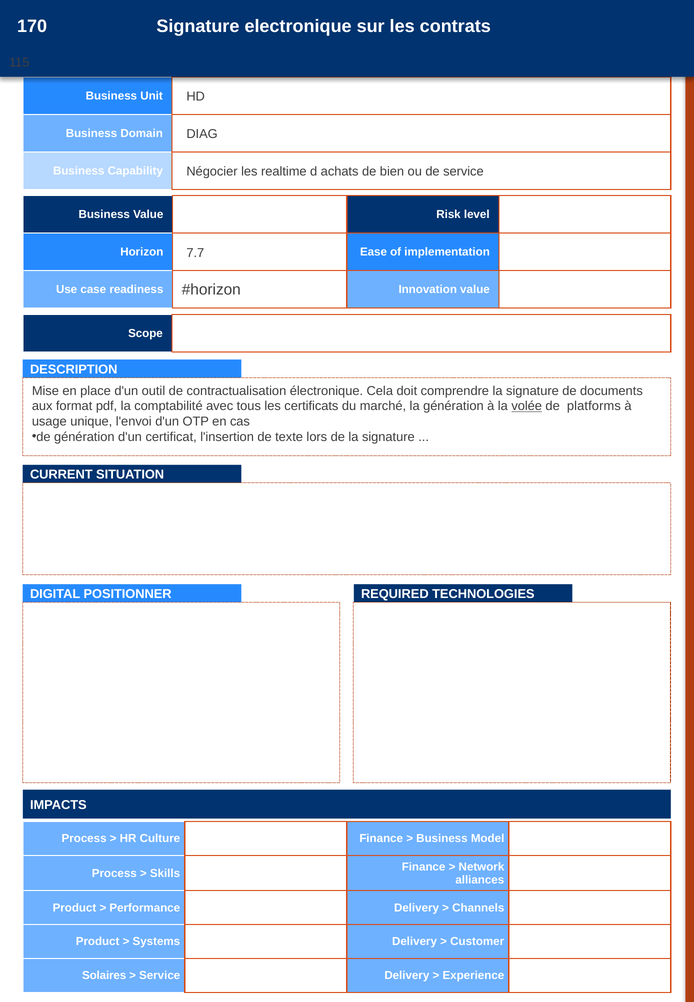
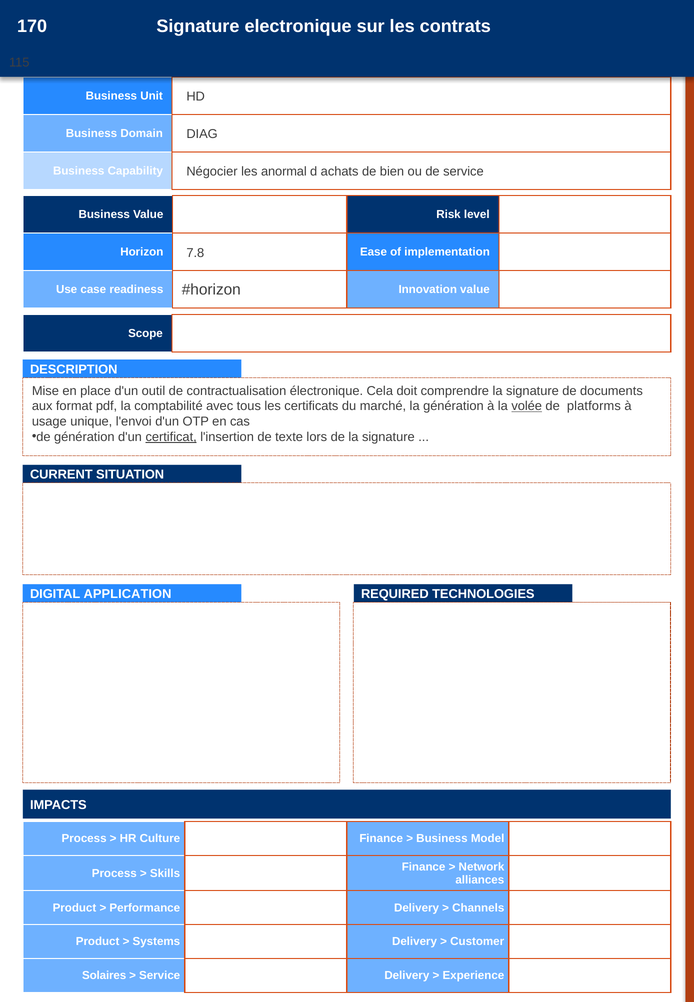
realtime: realtime -> anormal
7.7: 7.7 -> 7.8
certificat underline: none -> present
POSITIONNER: POSITIONNER -> APPLICATION
